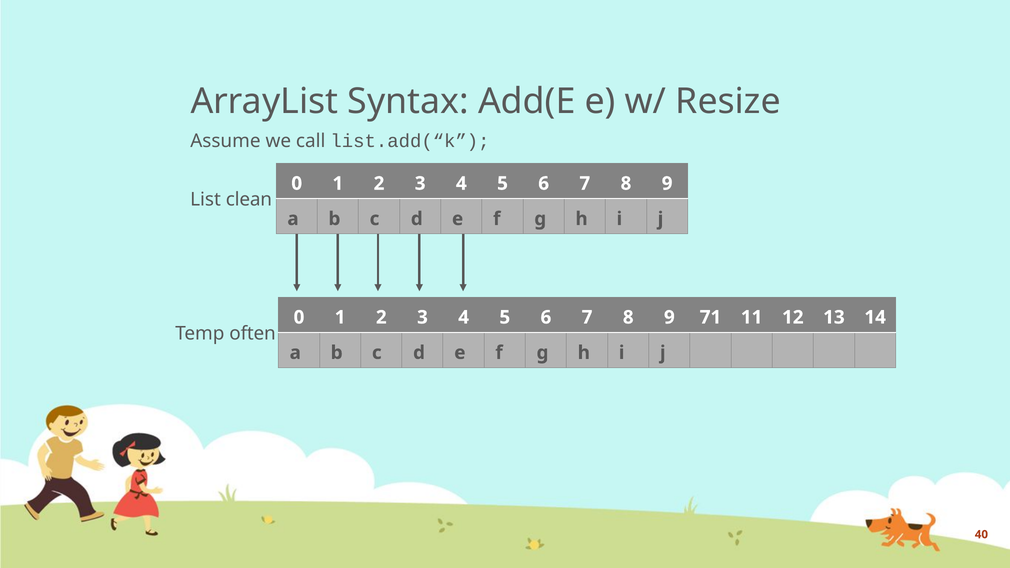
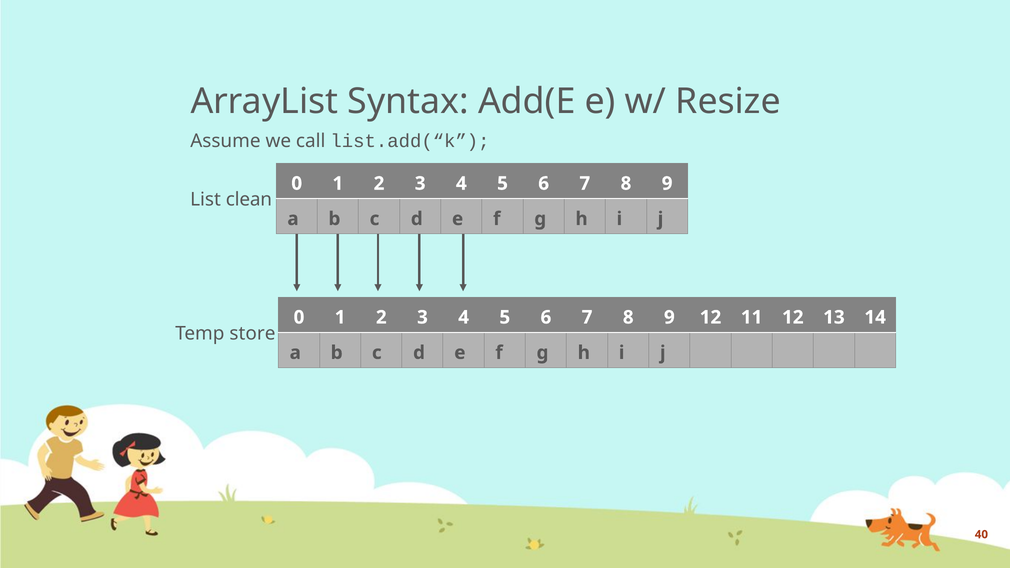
9 71: 71 -> 12
often: often -> store
